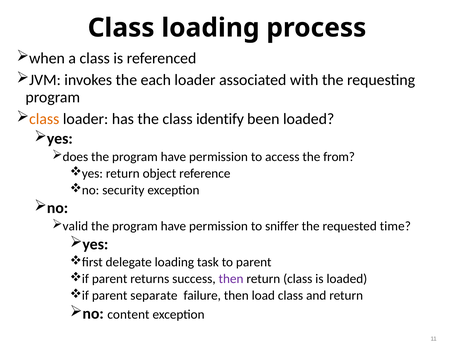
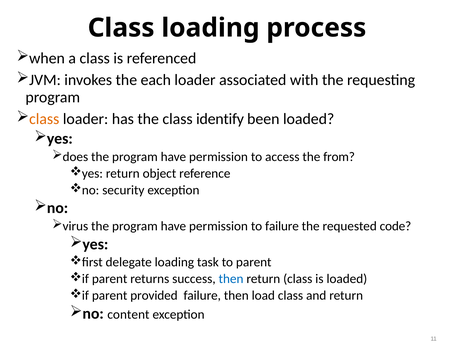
valid: valid -> virus
to sniffer: sniffer -> failure
time: time -> code
then at (231, 279) colour: purple -> blue
separate: separate -> provided
